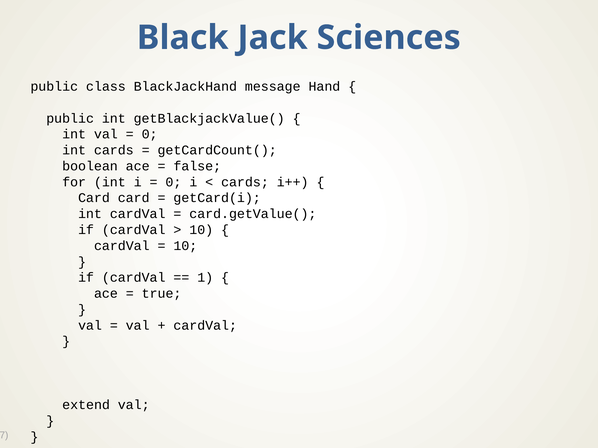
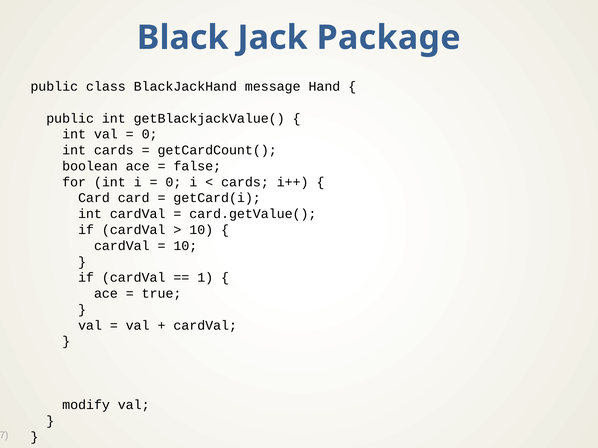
Sciences: Sciences -> Package
extend: extend -> modify
